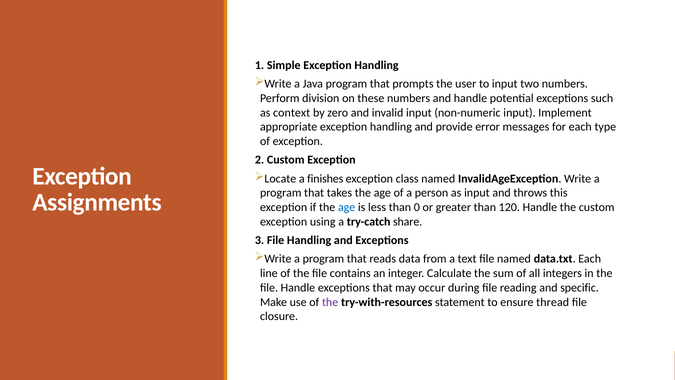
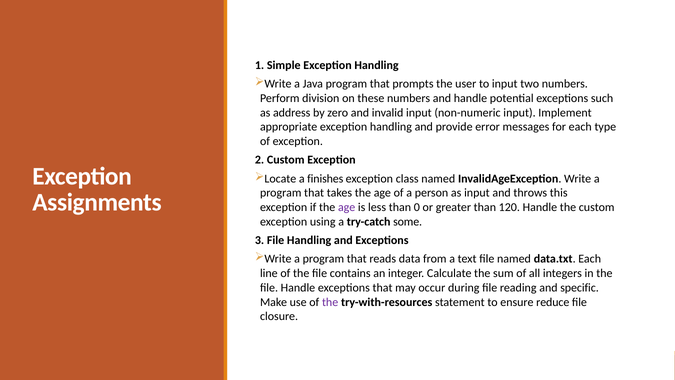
context: context -> address
age at (347, 207) colour: blue -> purple
share: share -> some
thread: thread -> reduce
